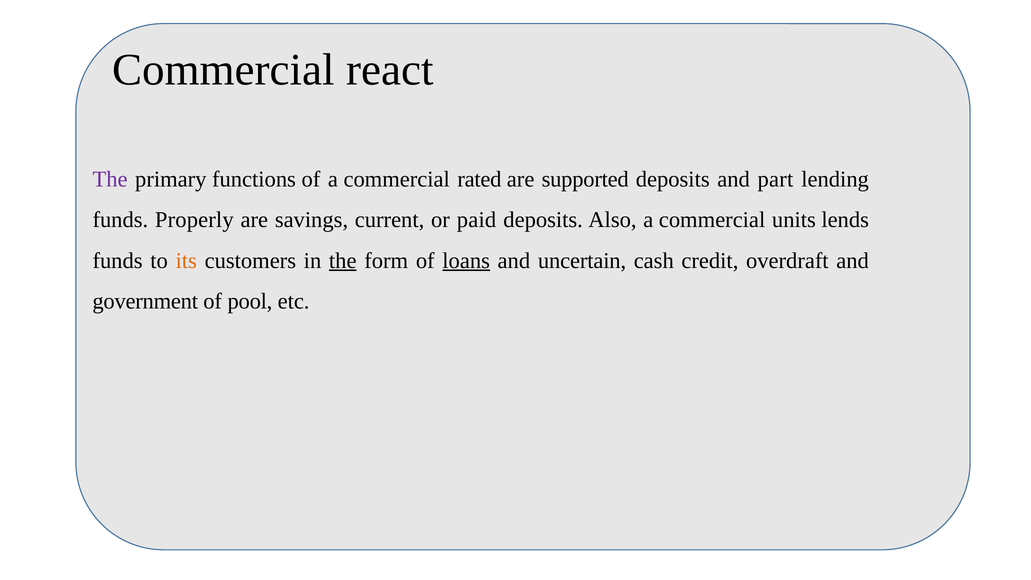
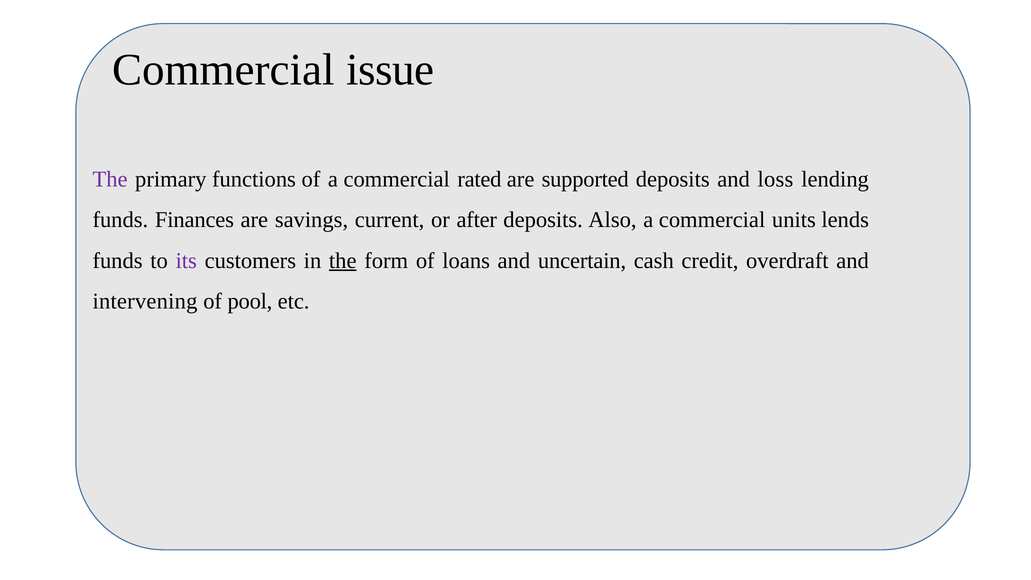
react: react -> issue
part: part -> loss
Properly: Properly -> Finances
paid: paid -> after
its colour: orange -> purple
loans underline: present -> none
government: government -> intervening
